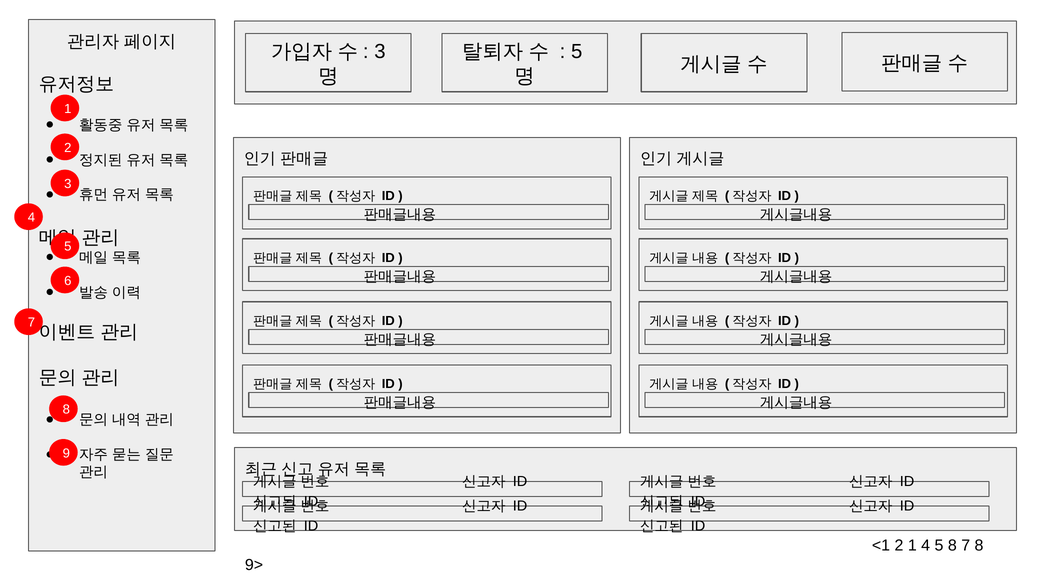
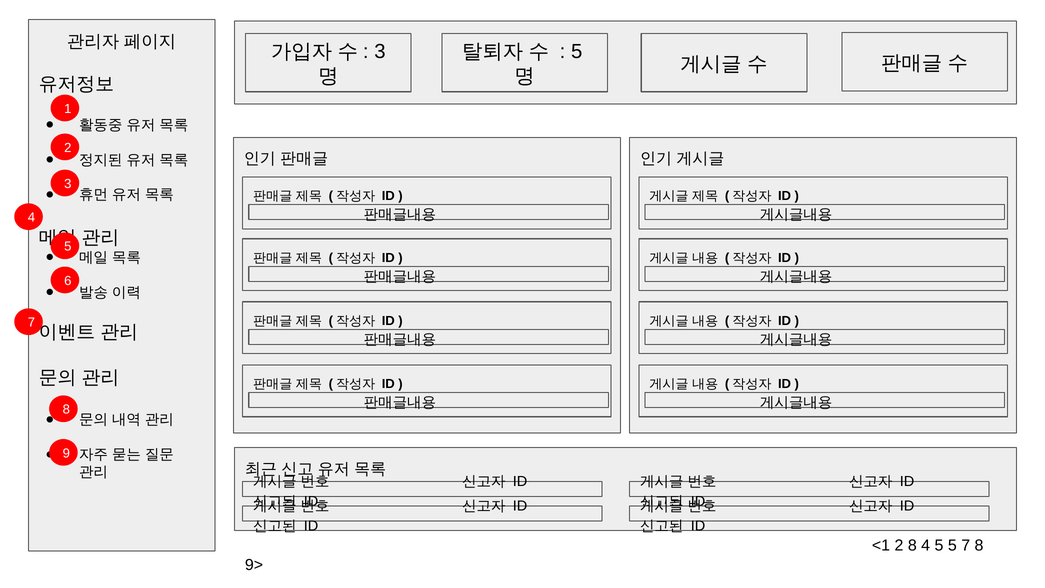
2 1: 1 -> 8
5 8: 8 -> 5
